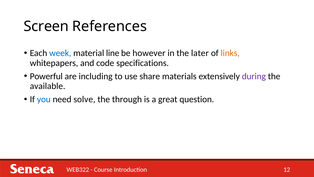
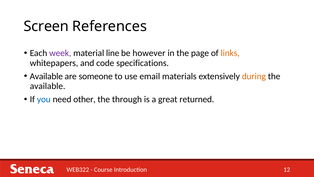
week colour: blue -> purple
later: later -> page
Powerful at (46, 76): Powerful -> Available
including: including -> someone
share: share -> email
during colour: purple -> orange
solve: solve -> other
question: question -> returned
